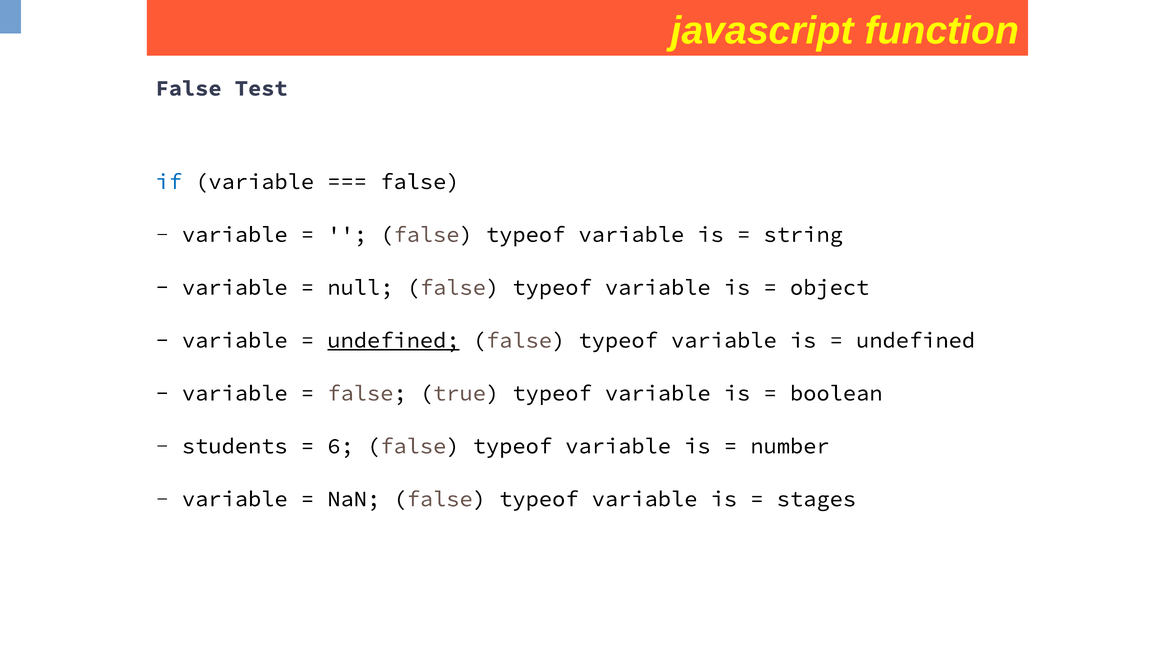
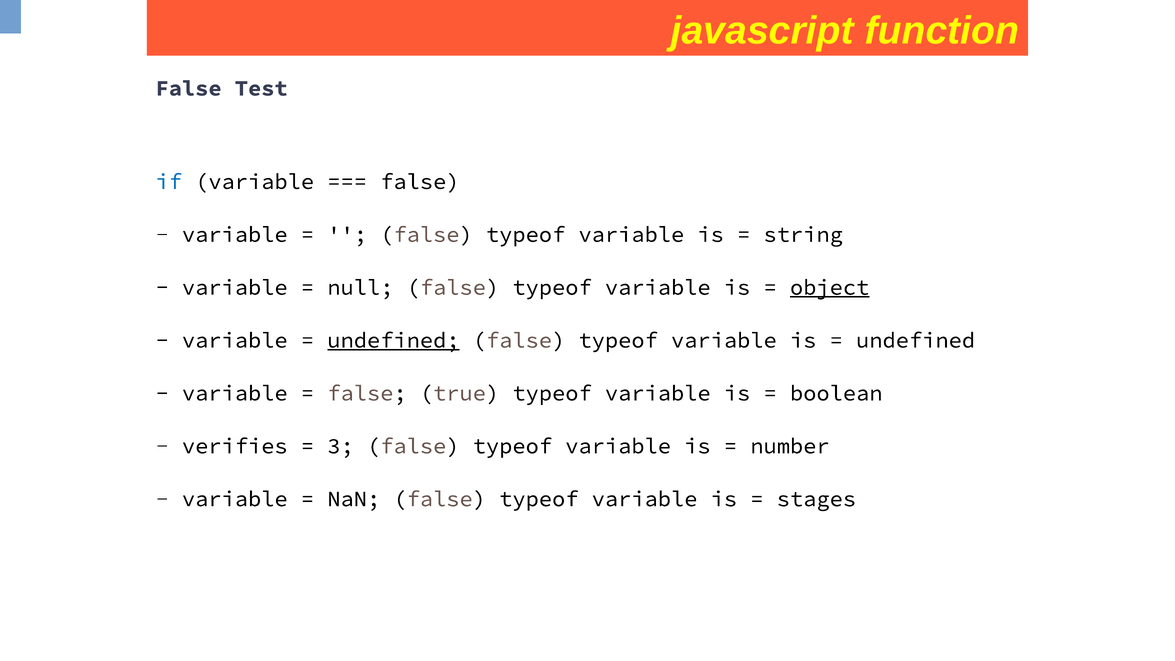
object underline: none -> present
students: students -> verifies
6: 6 -> 3
